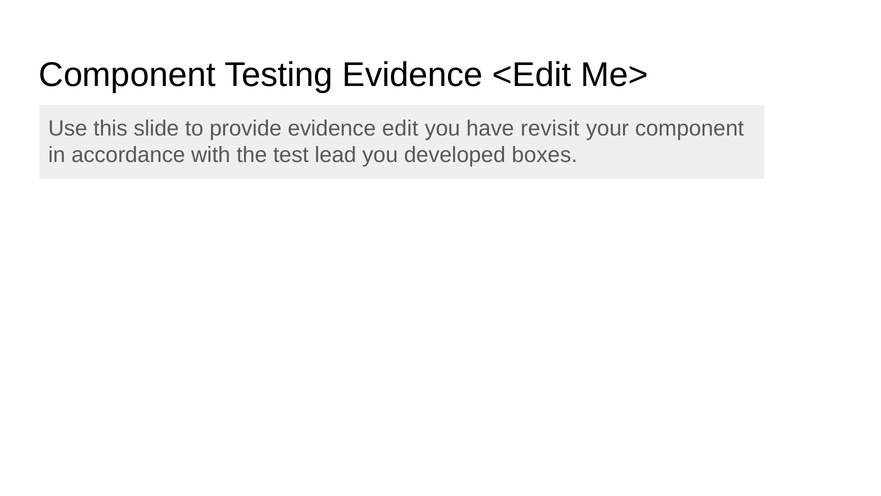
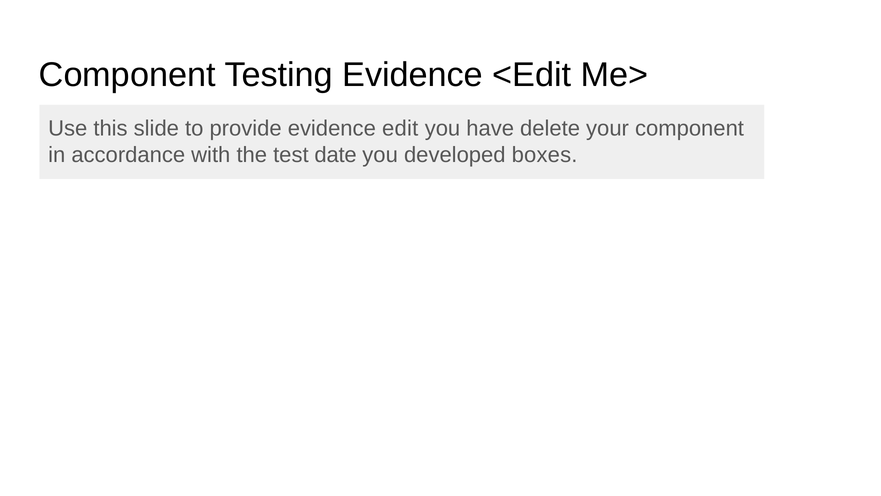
revisit: revisit -> delete
lead: lead -> date
